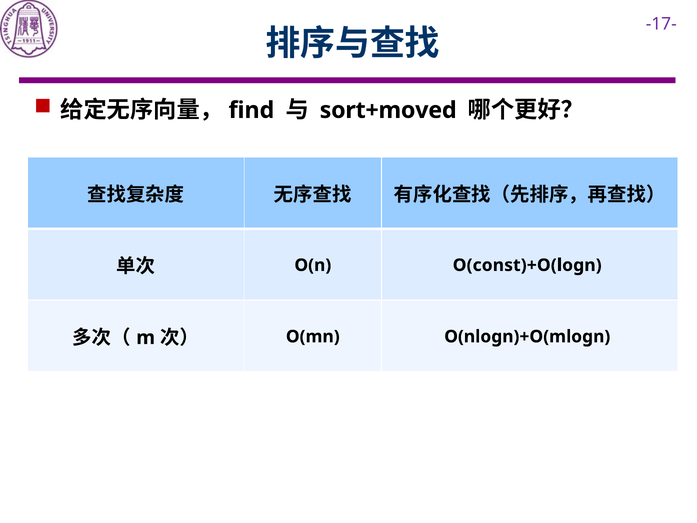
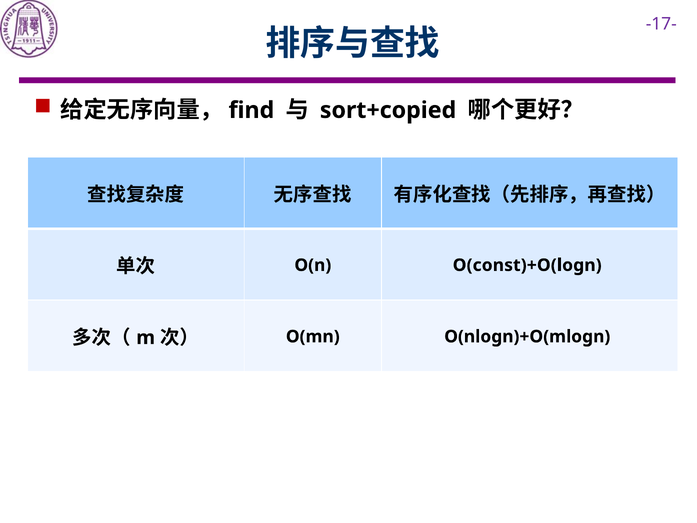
sort+moved: sort+moved -> sort+copied
